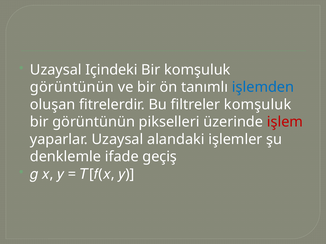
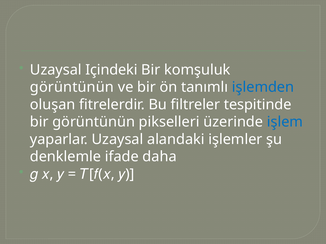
filtreler komşuluk: komşuluk -> tespitinde
işlem colour: red -> blue
geçiş: geçiş -> daha
